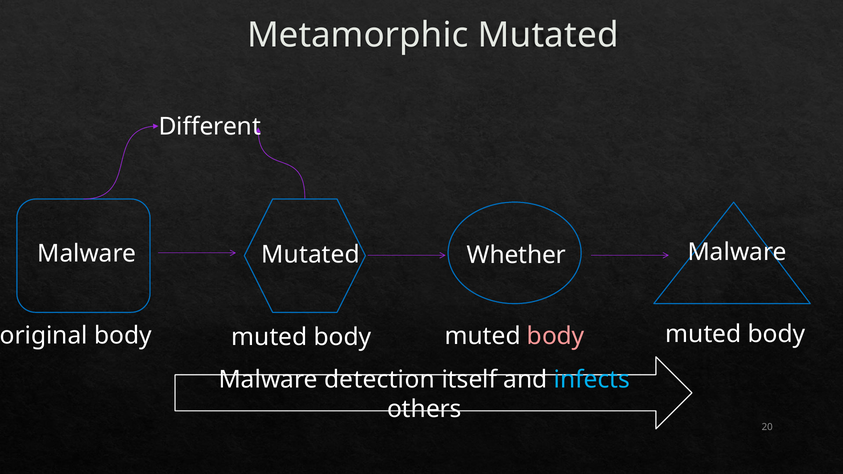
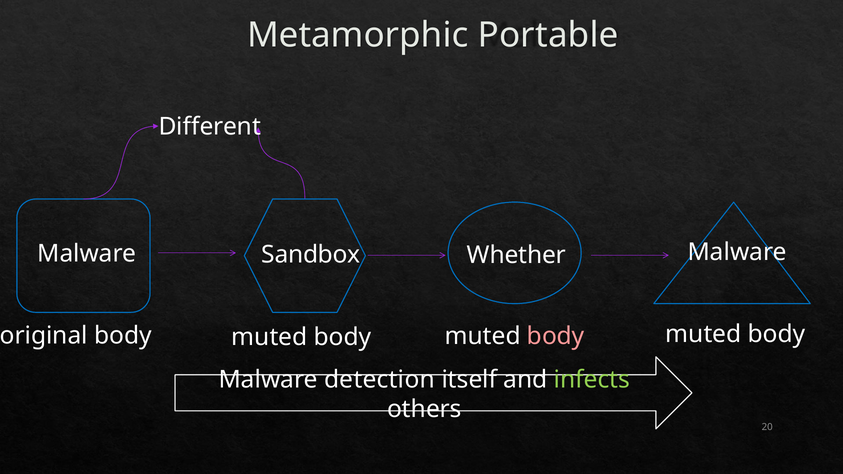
Metamorphic Mutated: Mutated -> Portable
Mutated at (311, 255): Mutated -> Sandbox
infects colour: light blue -> light green
